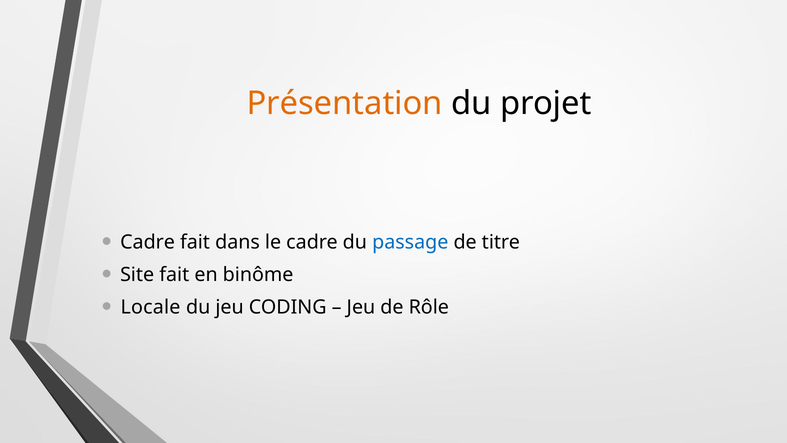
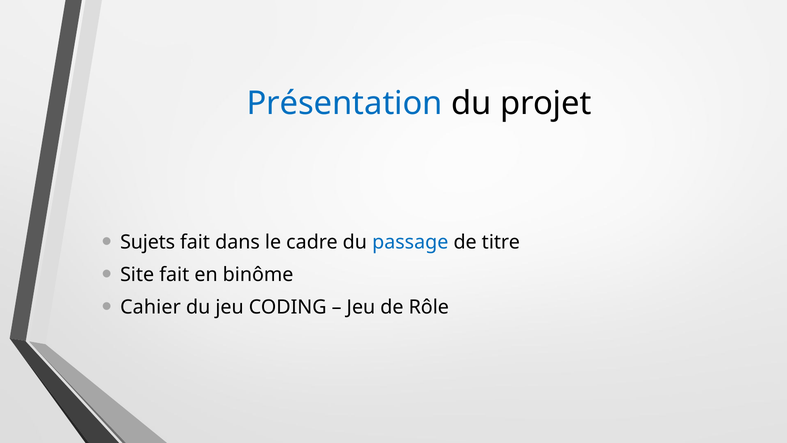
Présentation colour: orange -> blue
Cadre at (148, 242): Cadre -> Sujets
Locale: Locale -> Cahier
